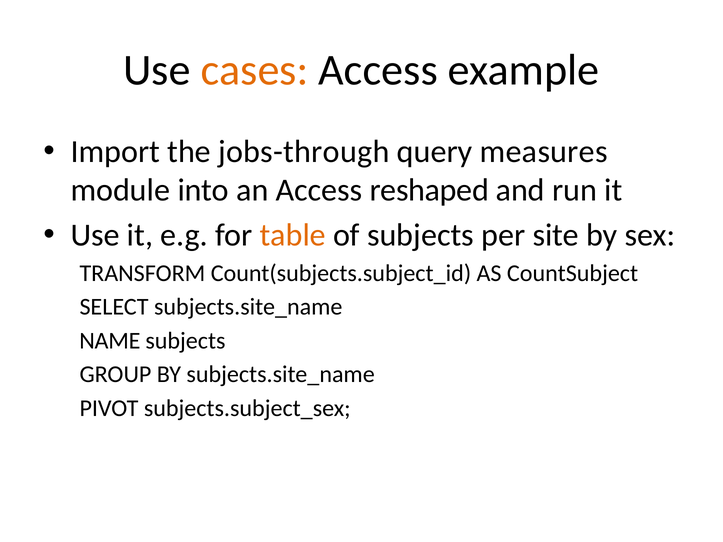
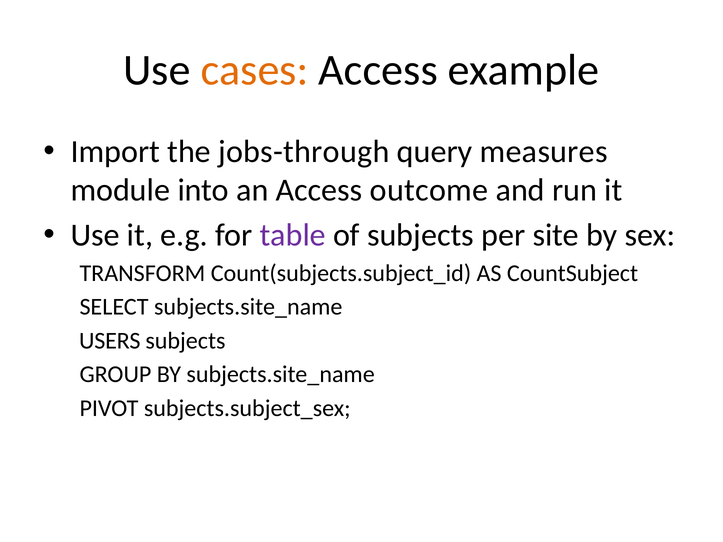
reshaped: reshaped -> outcome
table colour: orange -> purple
NAME: NAME -> USERS
